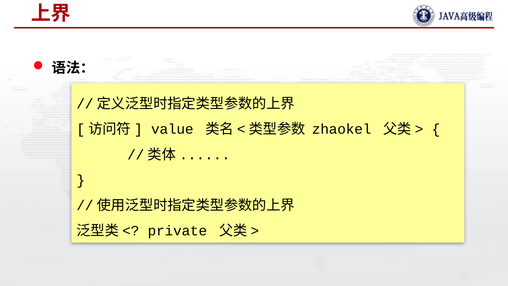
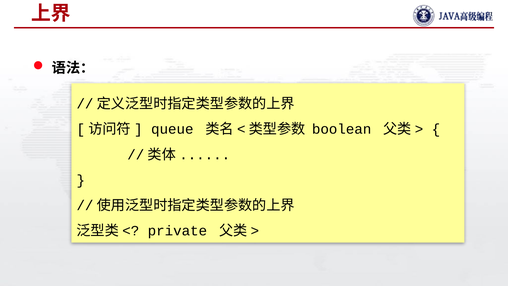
value: value -> queue
zhaokel: zhaokel -> boolean
